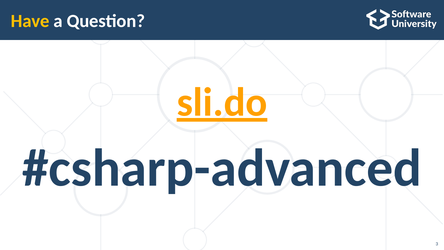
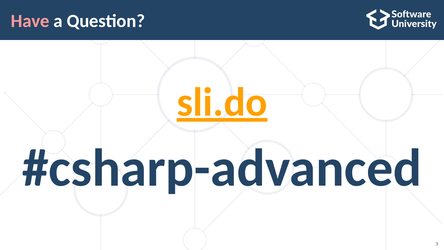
Have colour: yellow -> pink
